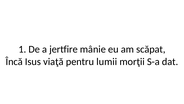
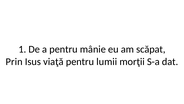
a jertfire: jertfire -> pentru
Încă: Încă -> Prin
